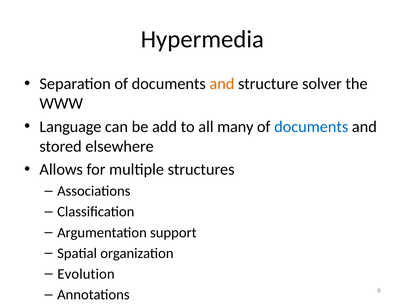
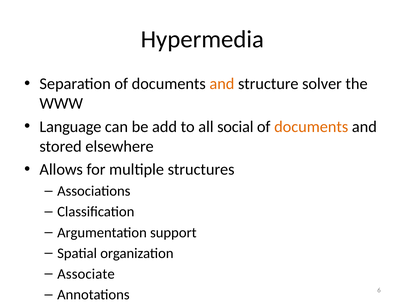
many: many -> social
documents at (311, 127) colour: blue -> orange
Evolution: Evolution -> Associate
